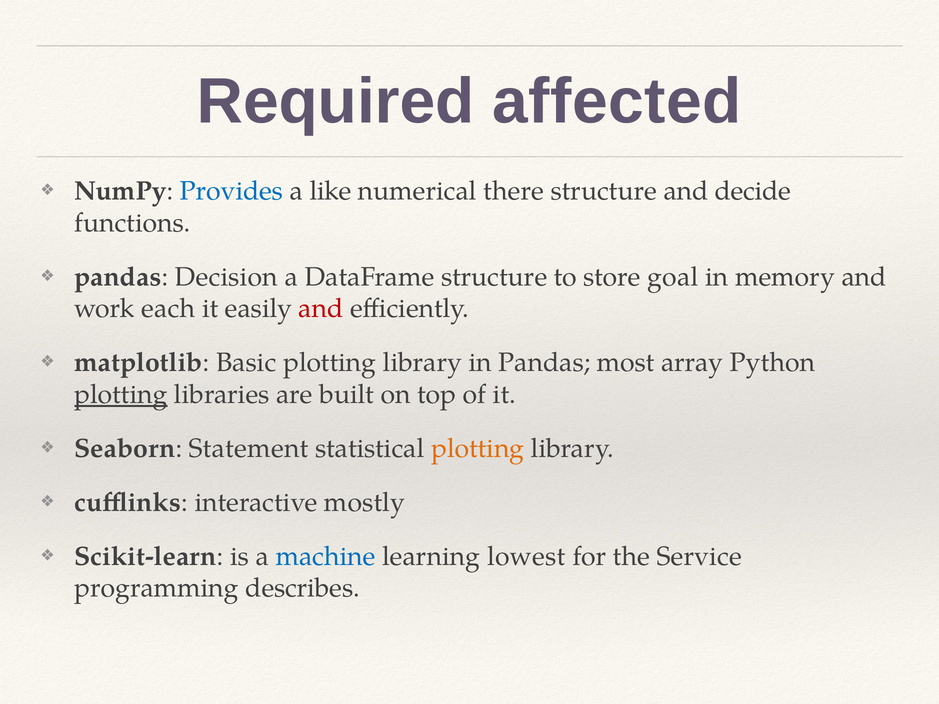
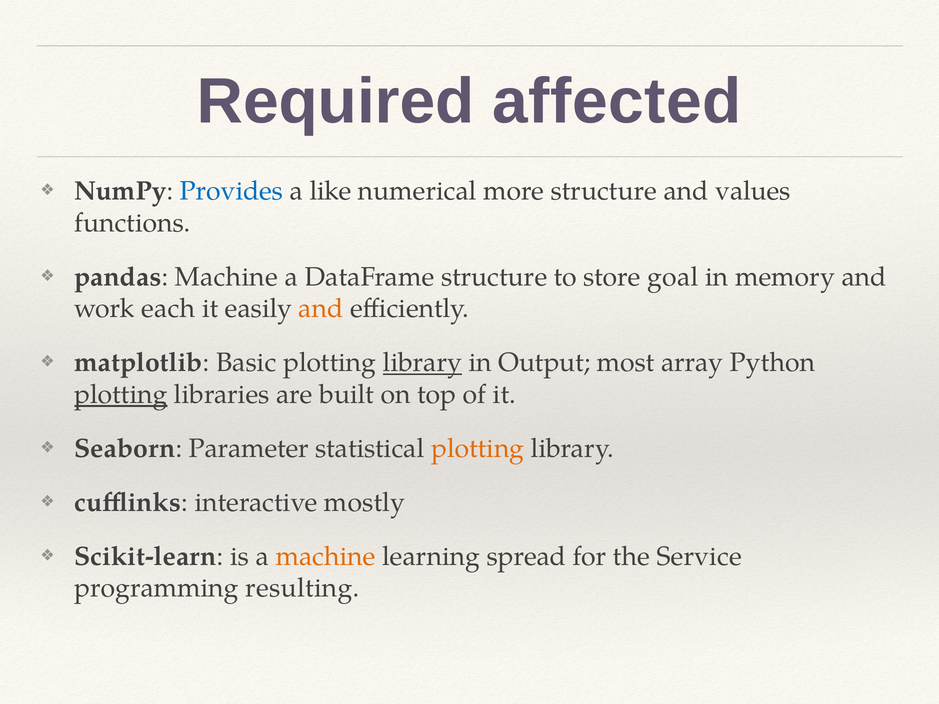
there: there -> more
decide: decide -> values
pandas Decision: Decision -> Machine
and at (321, 309) colour: red -> orange
library at (422, 363) underline: none -> present
in Pandas: Pandas -> Output
Statement: Statement -> Parameter
machine at (326, 556) colour: blue -> orange
lowest: lowest -> spread
describes: describes -> resulting
